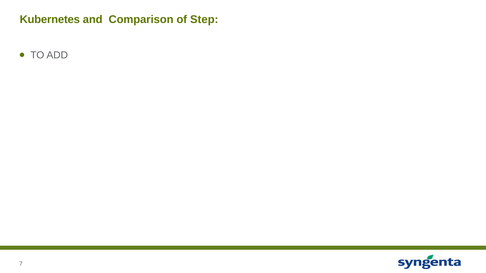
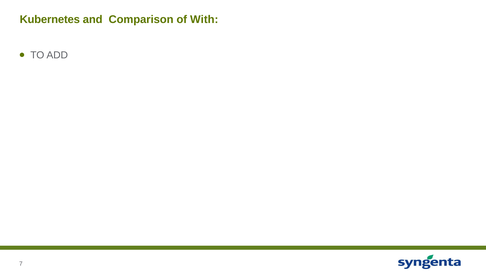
Step: Step -> With
